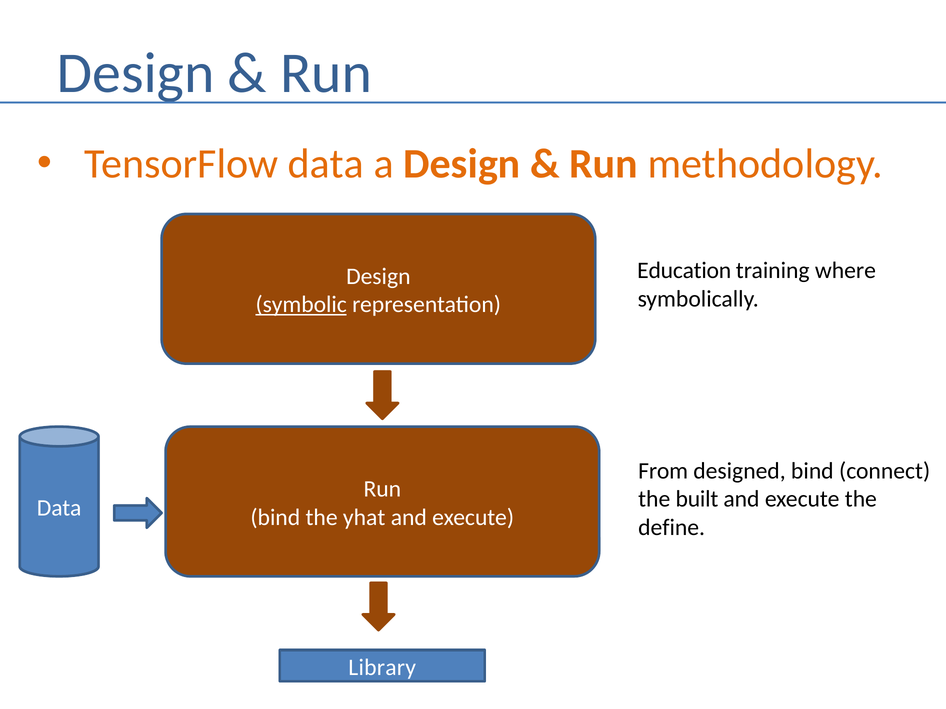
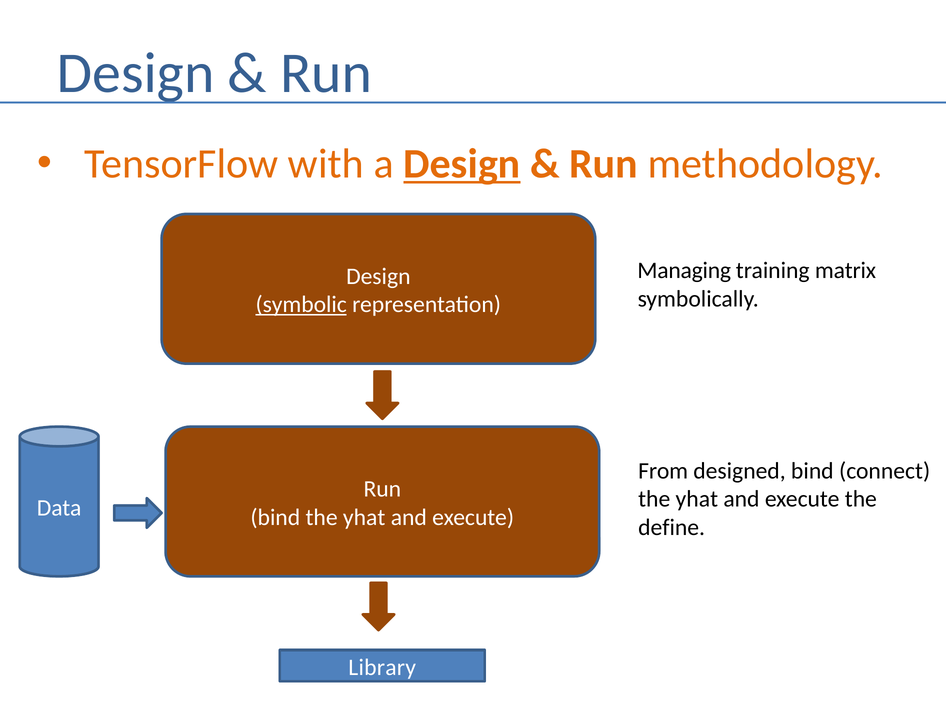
TensorFlow data: data -> with
Design at (462, 164) underline: none -> present
Education: Education -> Managing
where: where -> matrix
built at (697, 499): built -> yhat
